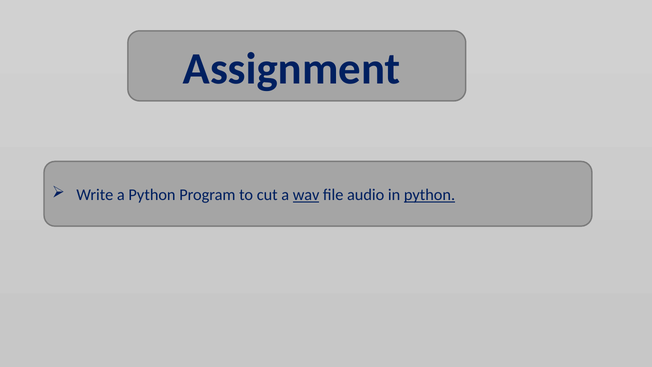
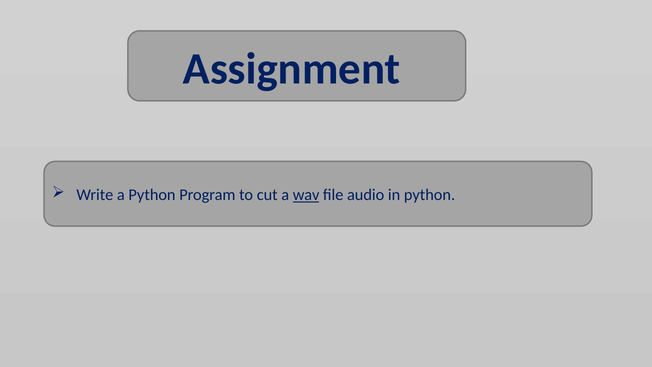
python at (430, 195) underline: present -> none
